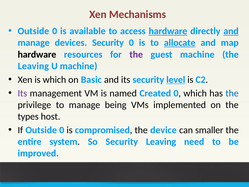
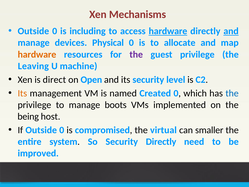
available: available -> including
devices Security: Security -> Physical
allocate underline: present -> none
hardware at (37, 54) colour: black -> orange
guest machine: machine -> privilege
is which: which -> direct
Basic: Basic -> Open
level underline: present -> none
Its at (22, 93) colour: purple -> orange
being: being -> boots
types: types -> being
device: device -> virtual
Security Leaving: Leaving -> Directly
